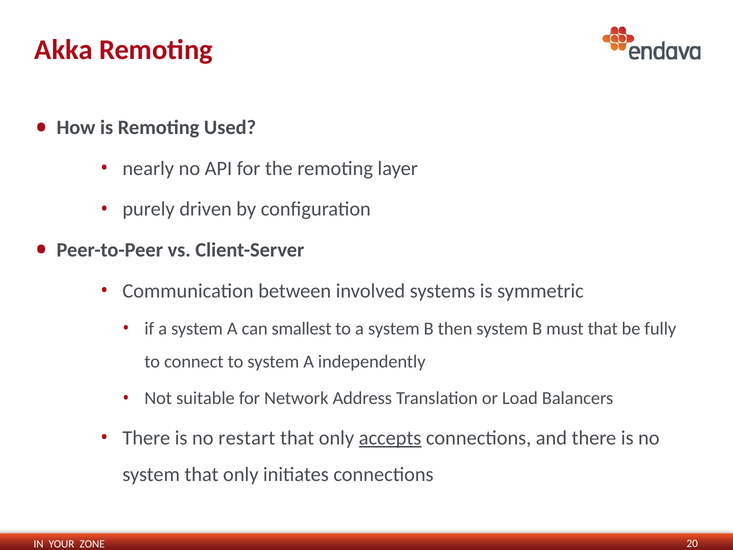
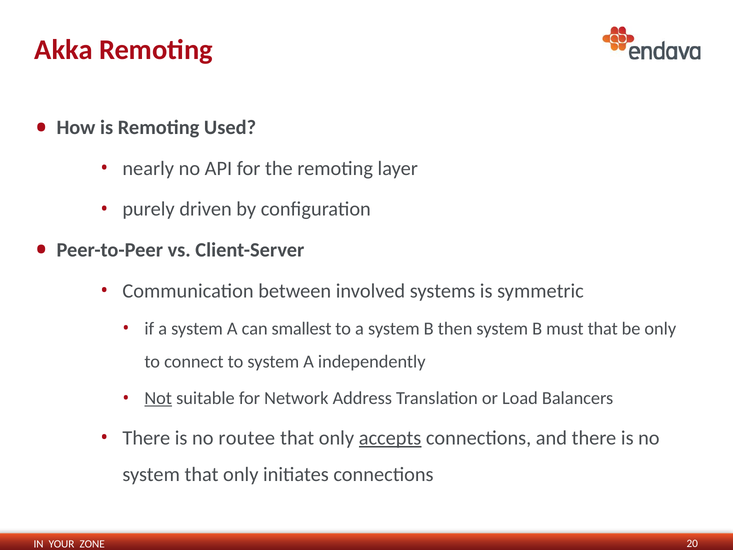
be fully: fully -> only
Not underline: none -> present
restart: restart -> routee
